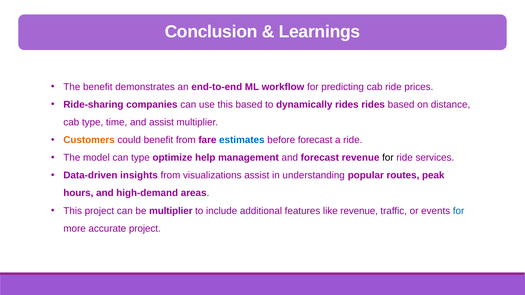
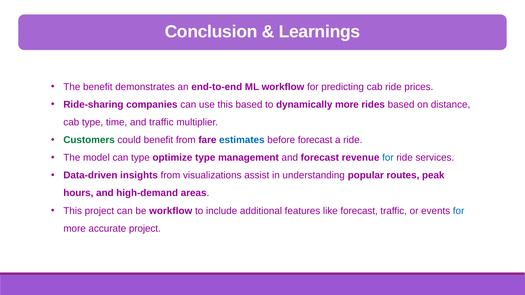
dynamically rides: rides -> more
and assist: assist -> traffic
Customers colour: orange -> green
optimize help: help -> type
for at (388, 158) colour: black -> blue
be multiplier: multiplier -> workflow
like revenue: revenue -> forecast
